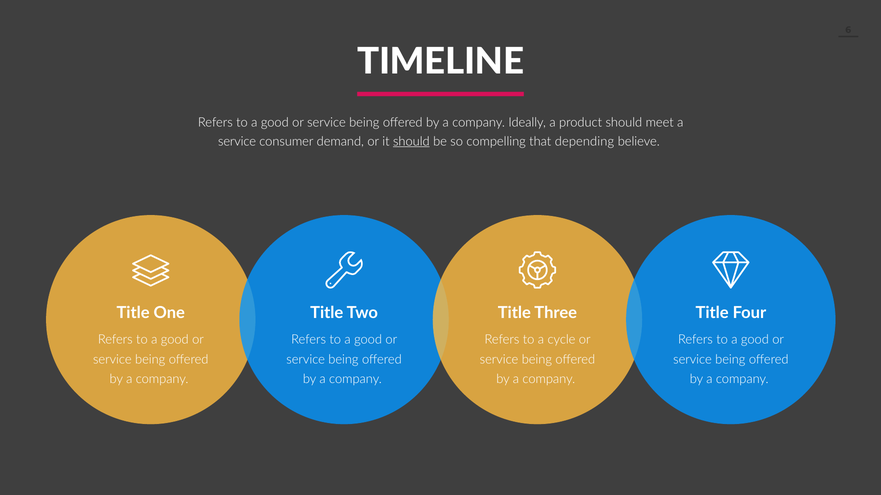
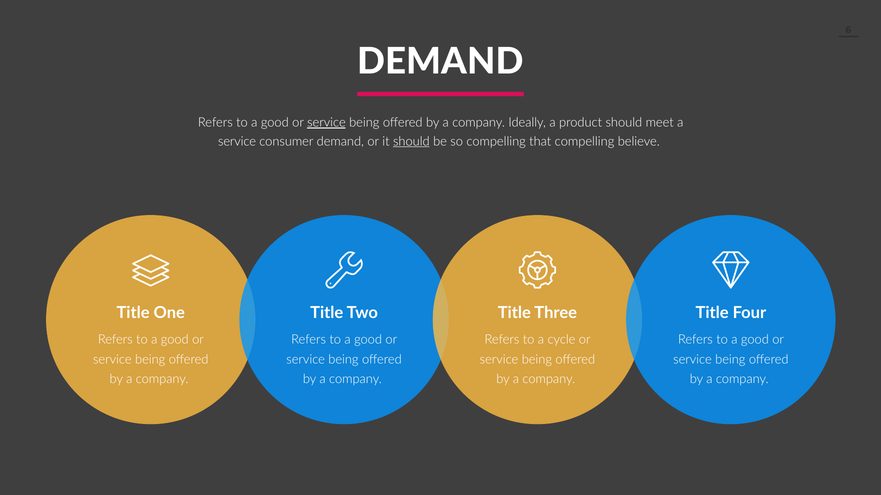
TIMELINE at (441, 62): TIMELINE -> DEMAND
service at (326, 123) underline: none -> present
that depending: depending -> compelling
